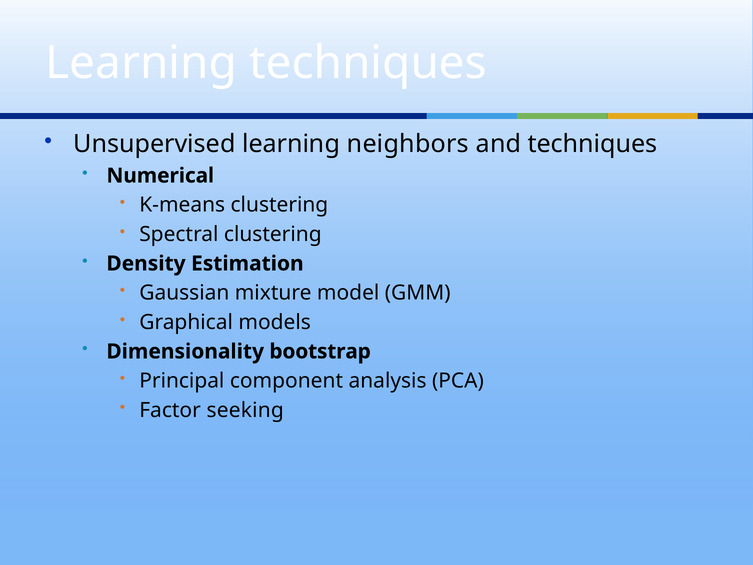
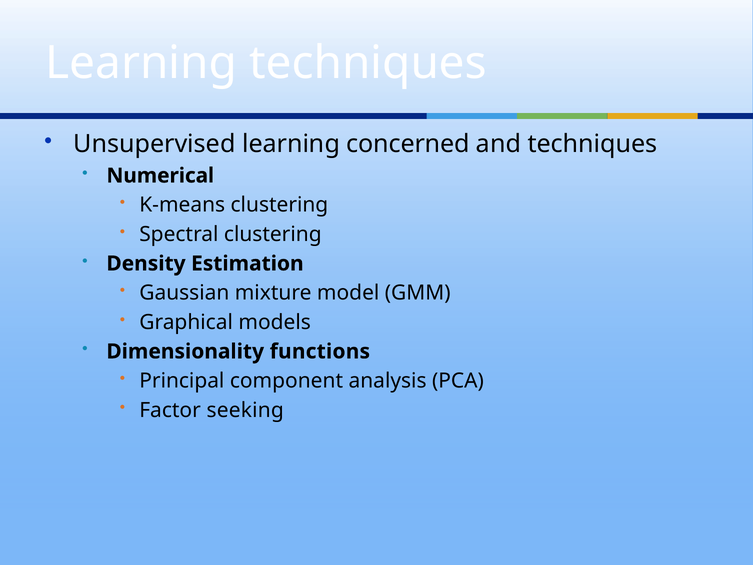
neighbors: neighbors -> concerned
bootstrap: bootstrap -> functions
